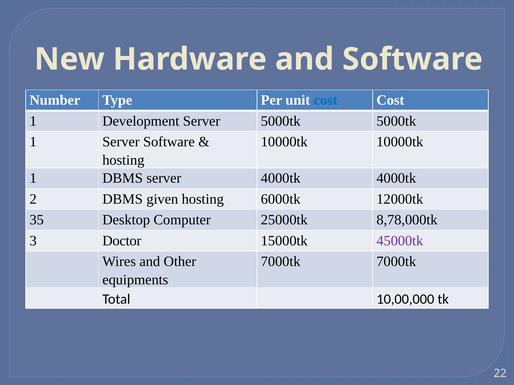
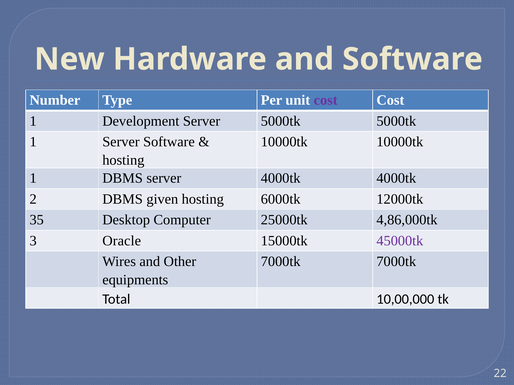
cost at (326, 100) colour: blue -> purple
8,78,000tk: 8,78,000tk -> 4,86,000tk
Doctor: Doctor -> Oracle
